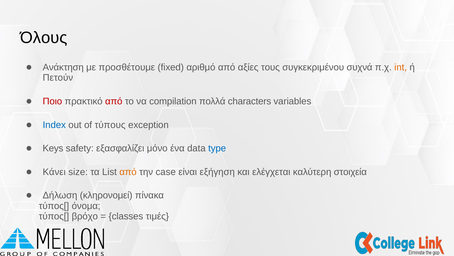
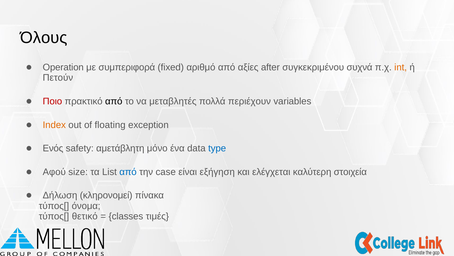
Ανάκτηση: Ανάκτηση -> Operation
προσθέτουμε: προσθέτουμε -> συμπεριφορά
τους: τους -> after
από at (114, 101) colour: red -> black
compilation: compilation -> μεταβλητές
characters: characters -> περιέχουν
Index colour: blue -> orange
τύπους: τύπους -> floating
Keys: Keys -> Ενός
εξασφαλίζει: εξασφαλίζει -> αμετάβλητη
Κάνει: Κάνει -> Αφού
από at (128, 172) colour: orange -> blue
βρόχο: βρόχο -> θετικό
